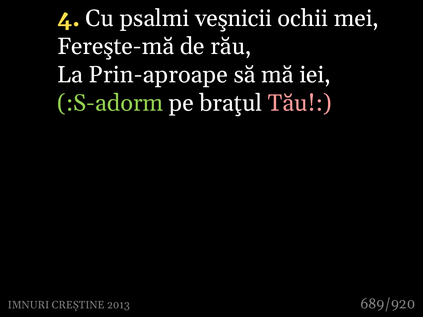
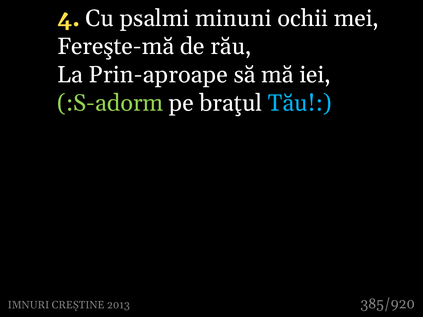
veşnicii: veşnicii -> minuni
Tău colour: pink -> light blue
689/920: 689/920 -> 385/920
